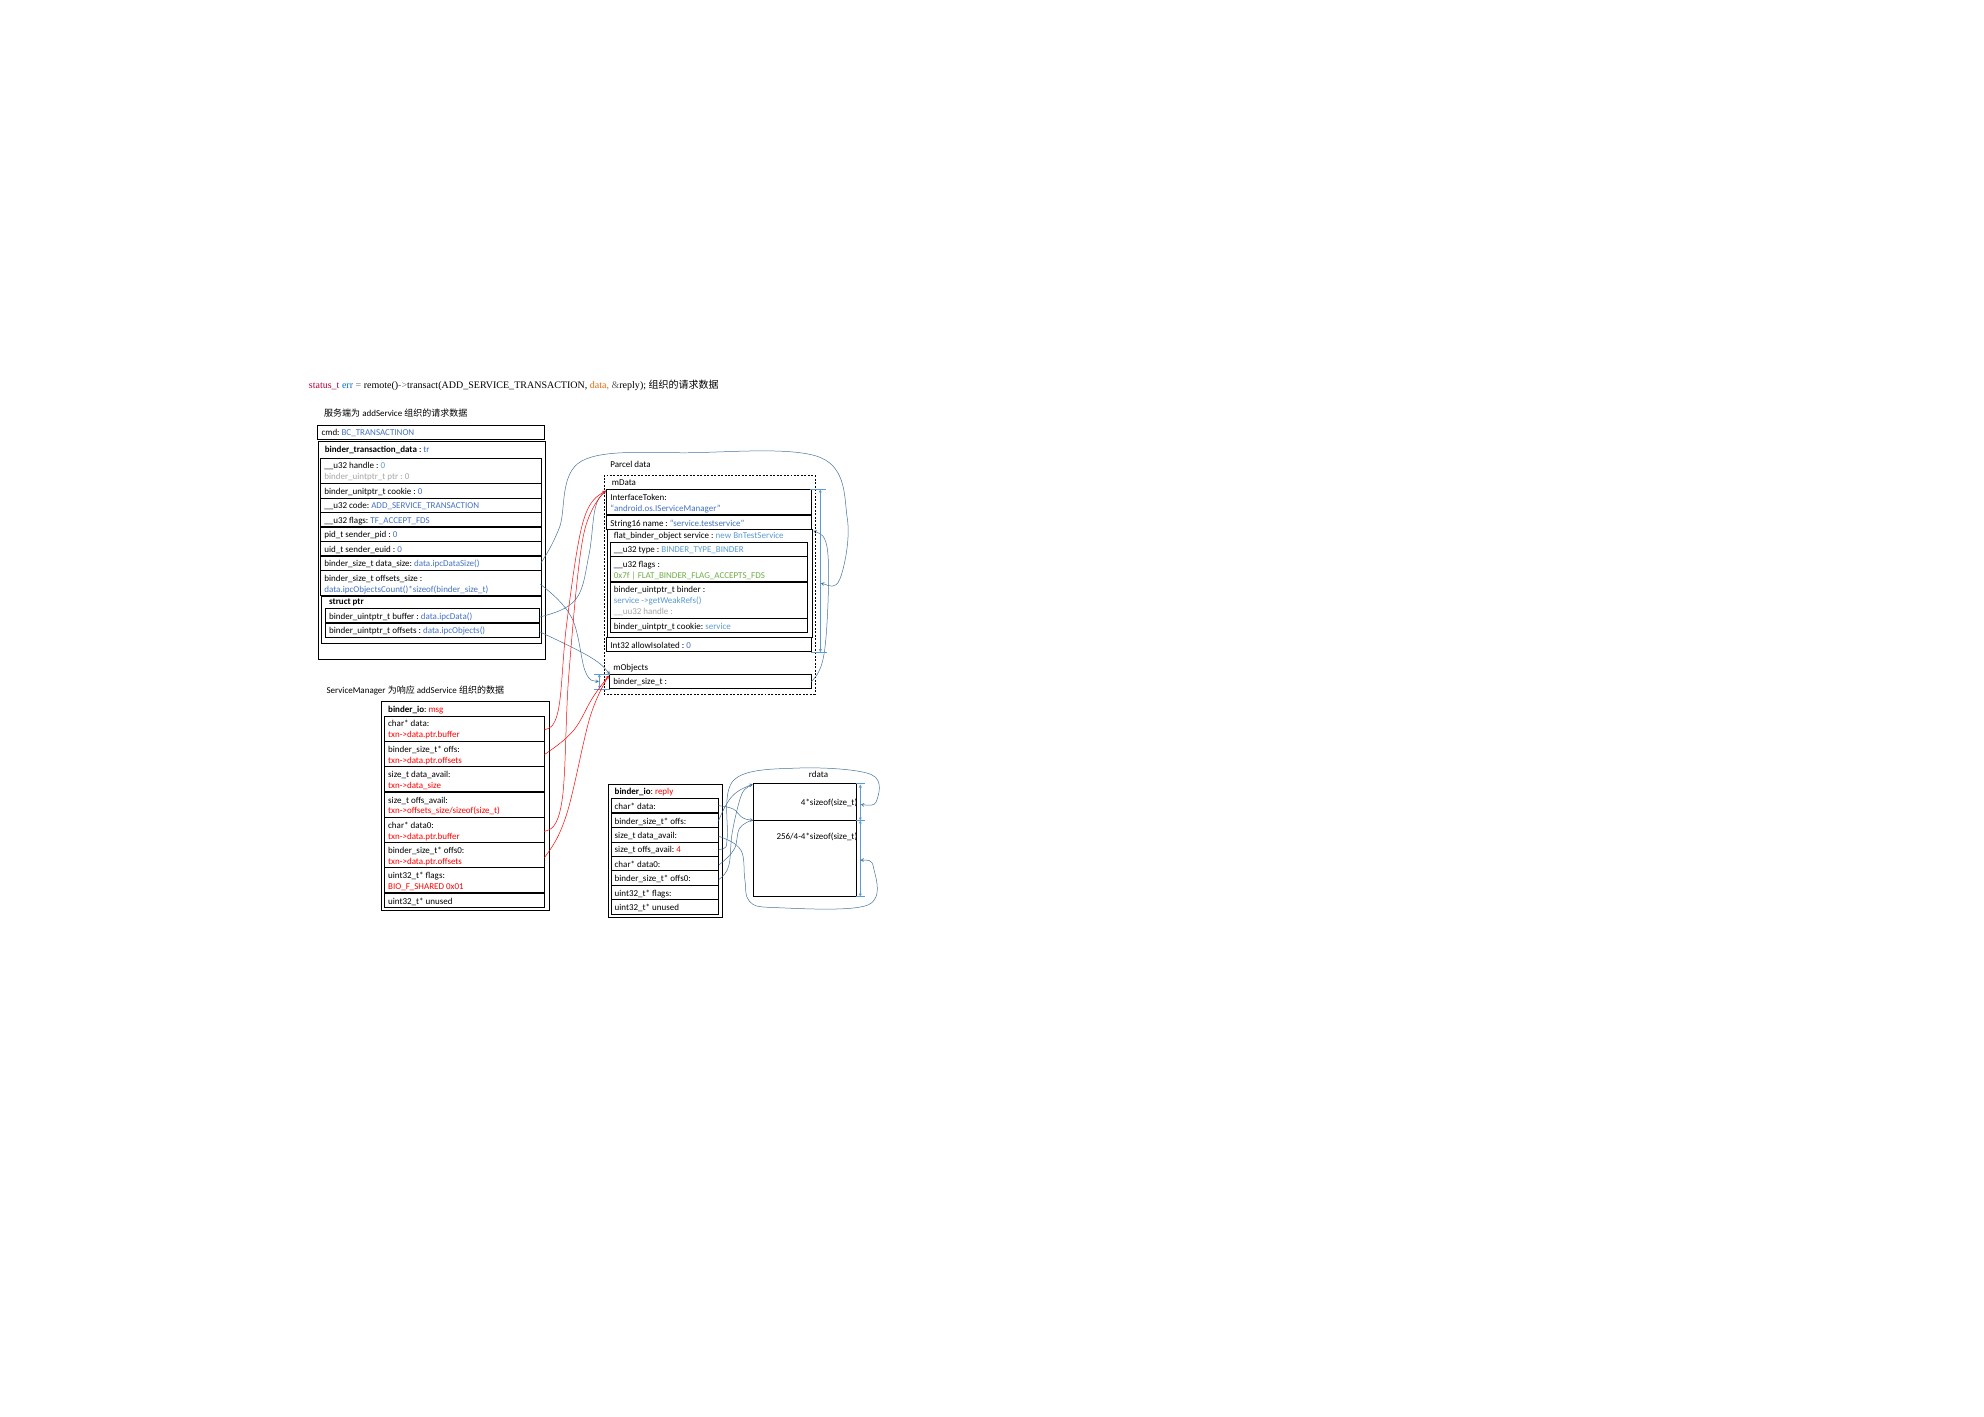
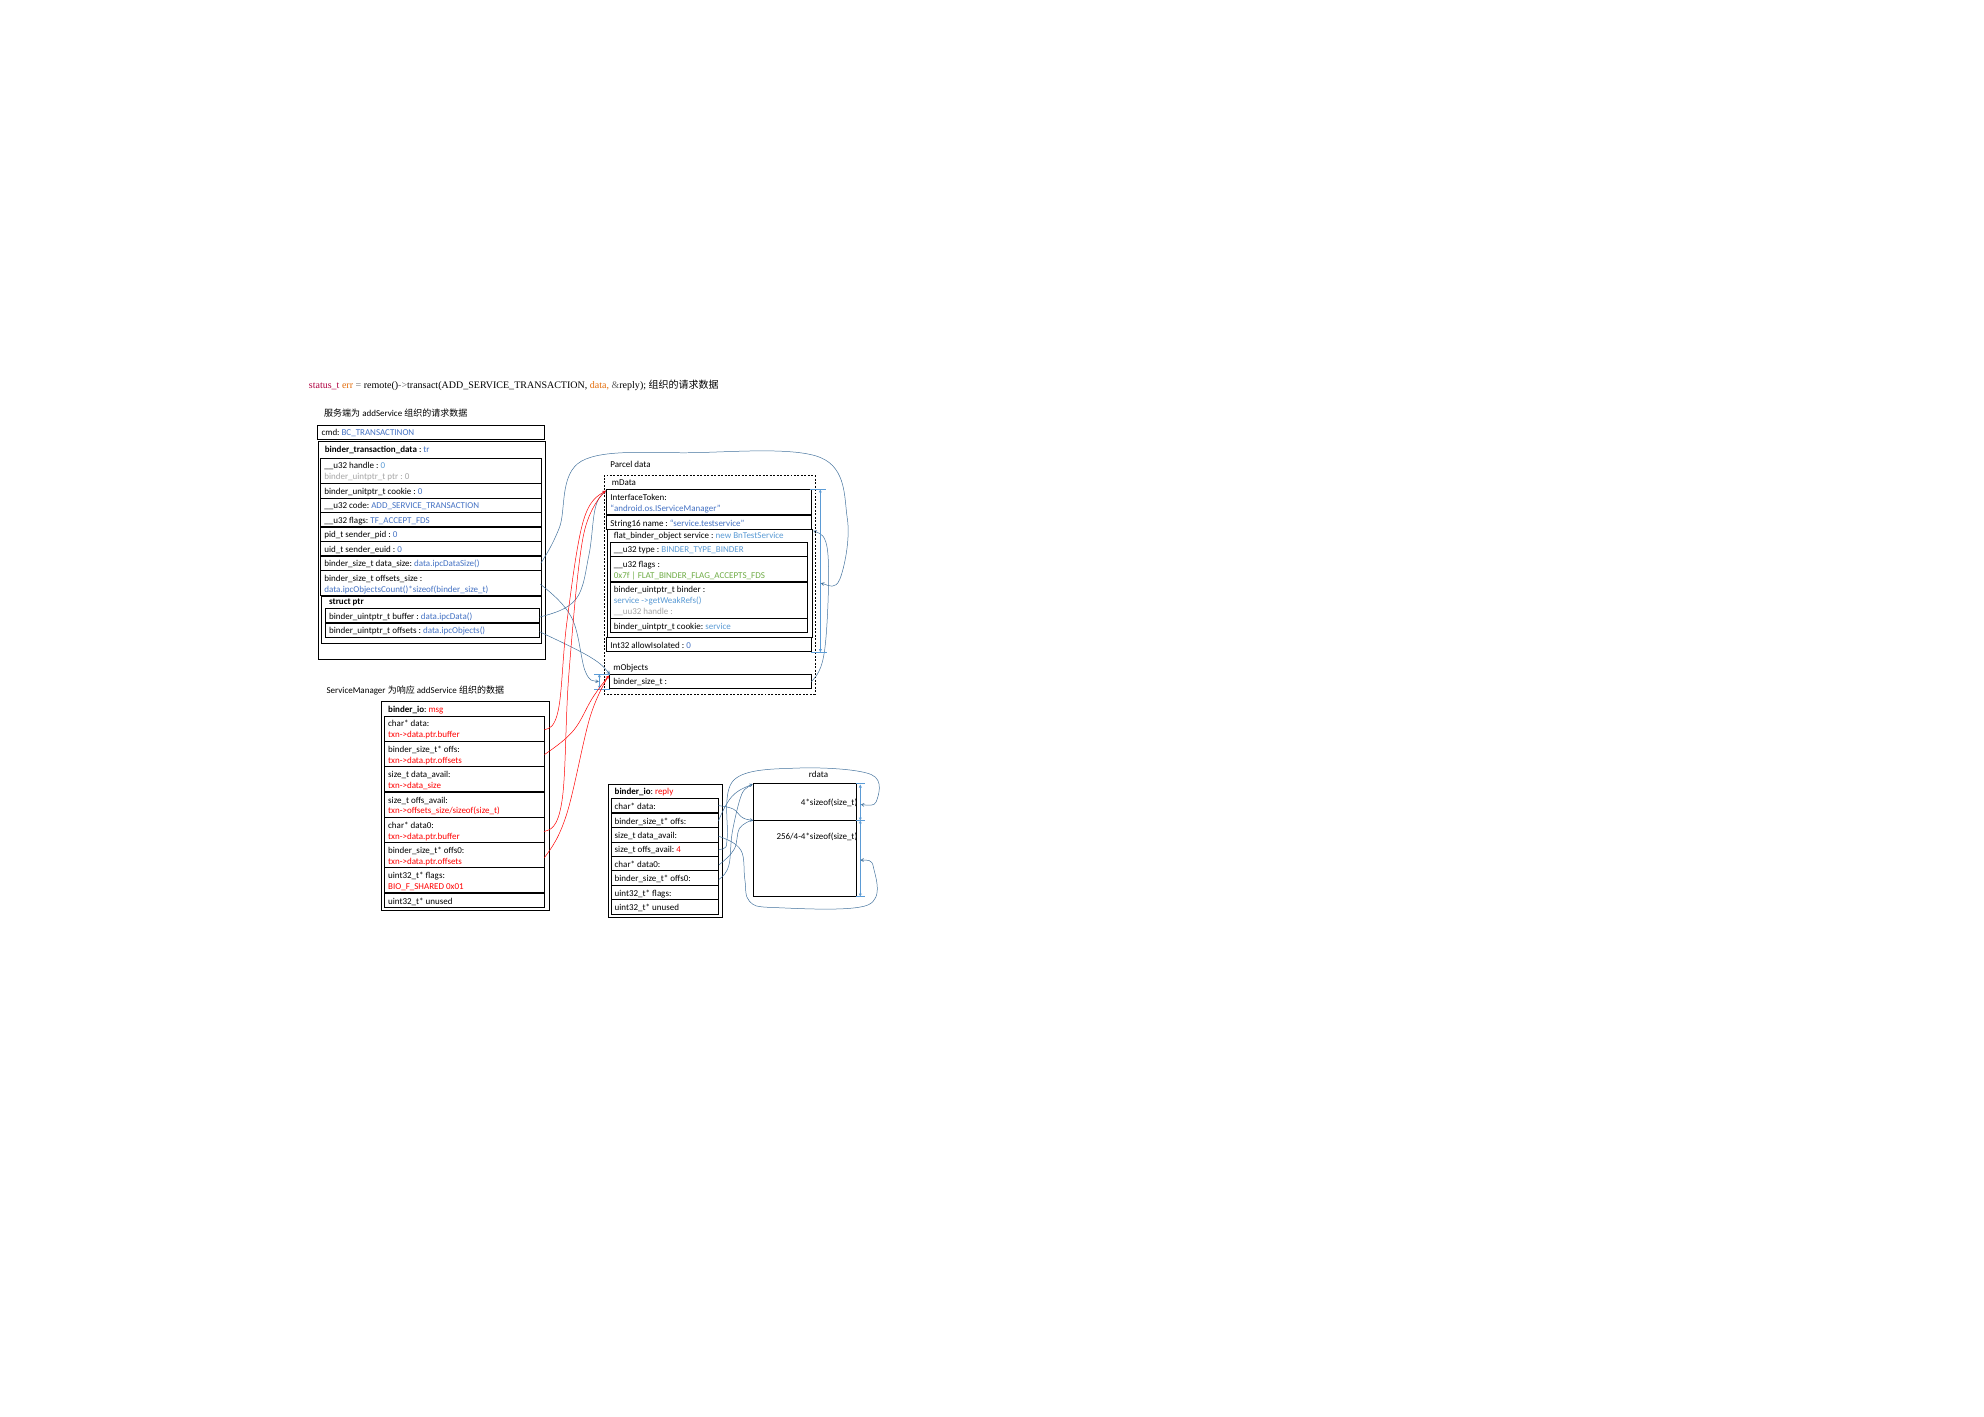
err colour: blue -> orange
